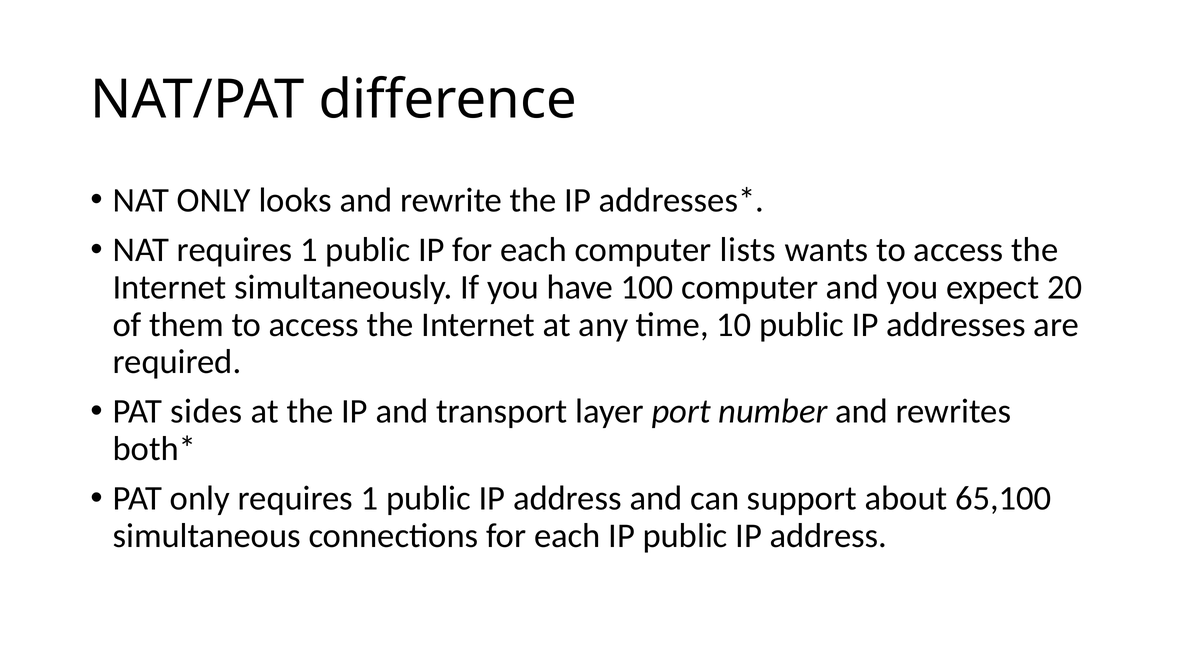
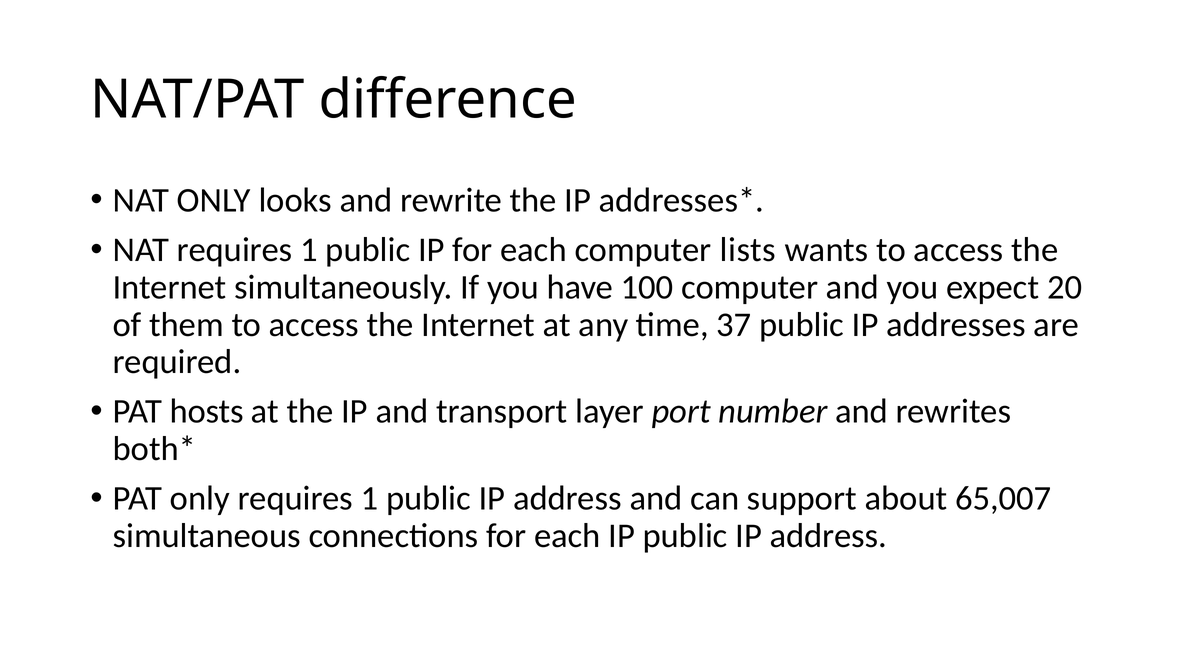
10: 10 -> 37
sides: sides -> hosts
65,100: 65,100 -> 65,007
